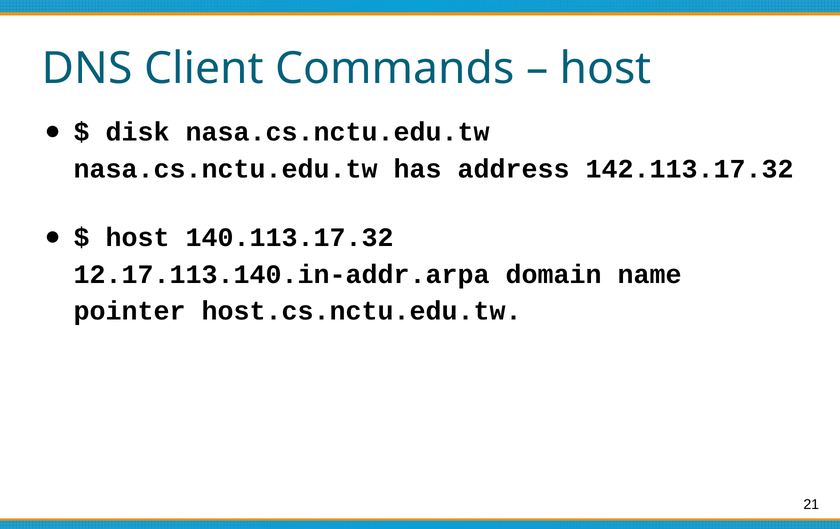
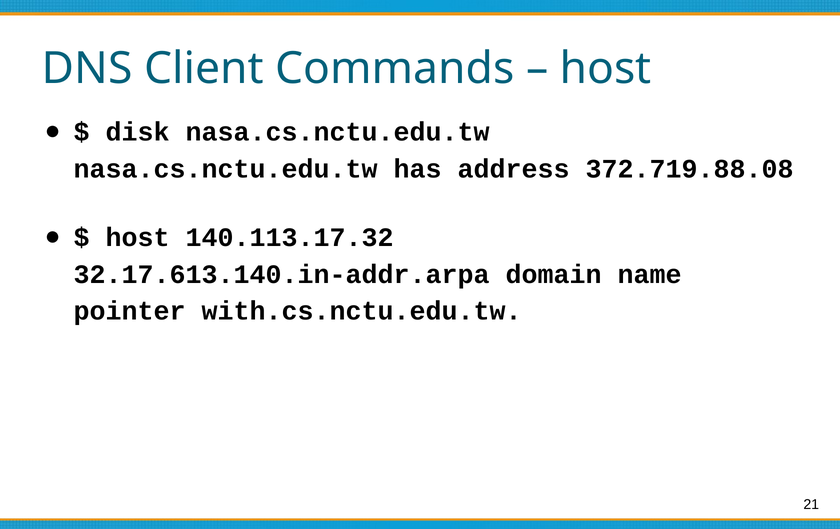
142.113.17.32: 142.113.17.32 -> 372.719.88.08
12.17.113.140.in-addr.arpa: 12.17.113.140.in-addr.arpa -> 32.17.613.140.in-addr.arpa
host.cs.nctu.edu.tw: host.cs.nctu.edu.tw -> with.cs.nctu.edu.tw
